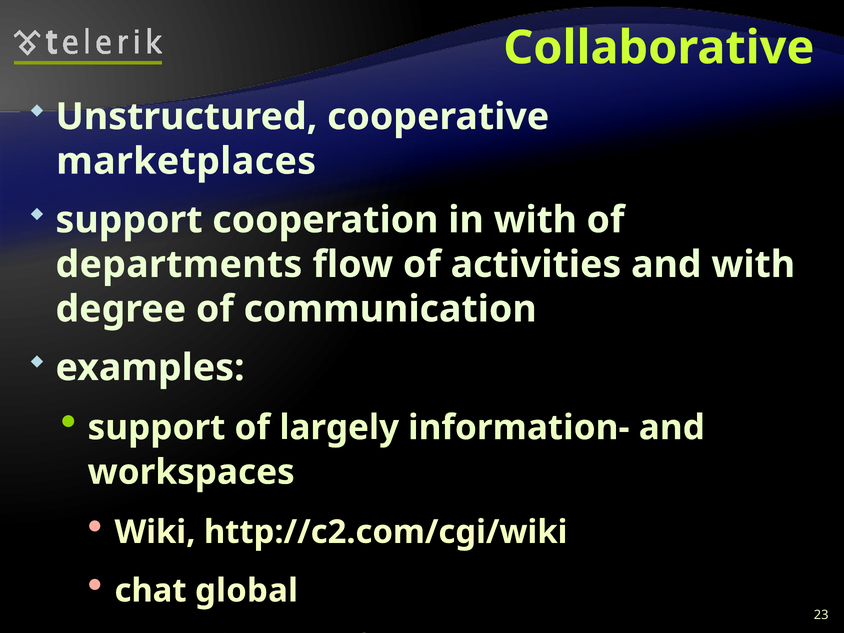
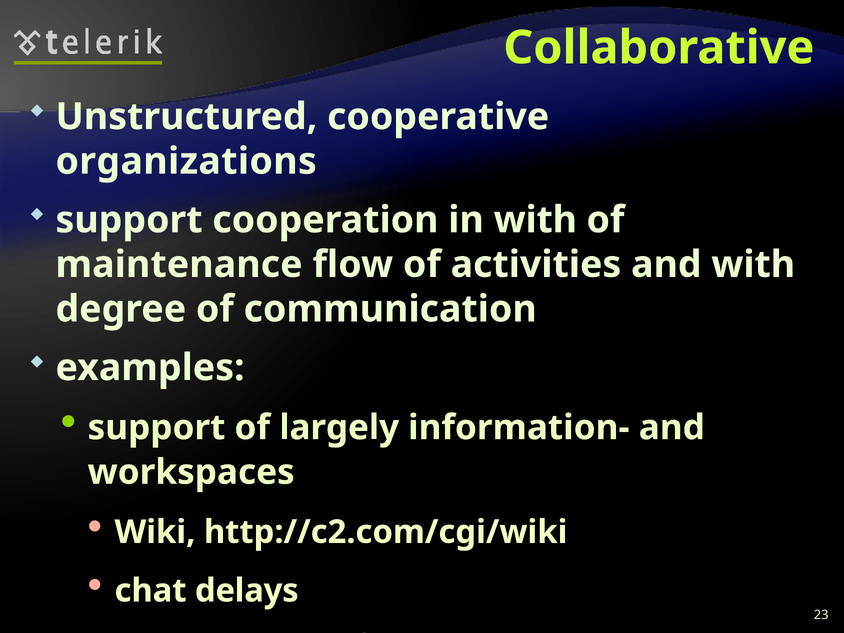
marketplaces: marketplaces -> organizations
departments: departments -> maintenance
global: global -> delays
